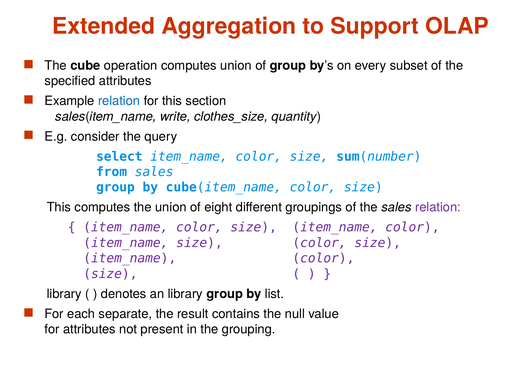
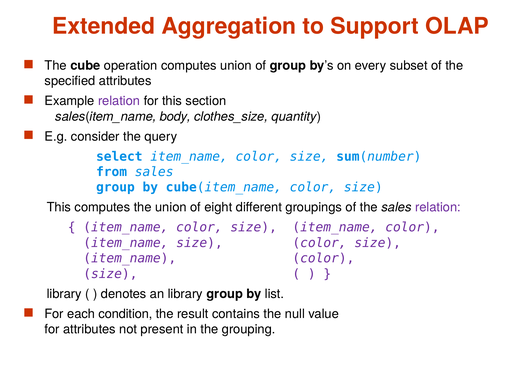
relation at (119, 101) colour: blue -> purple
write: write -> body
separate: separate -> condition
